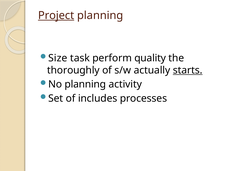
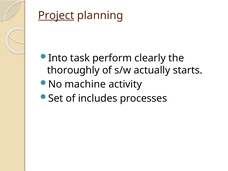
Size: Size -> Into
quality: quality -> clearly
starts underline: present -> none
No planning: planning -> machine
